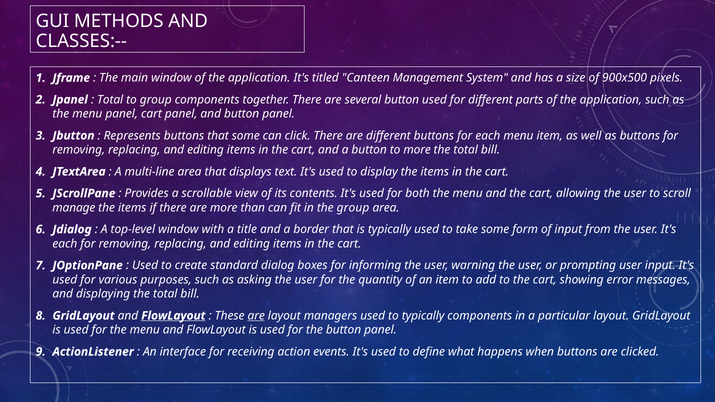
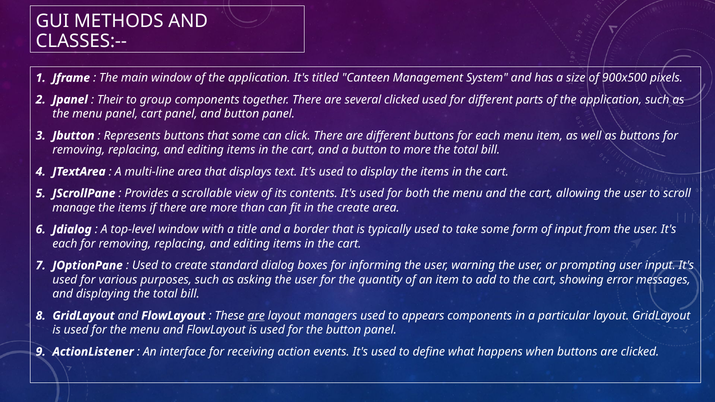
Total at (110, 100): Total -> Their
several button: button -> clicked
the group: group -> create
FlowLayout at (173, 316) underline: present -> none
to typically: typically -> appears
